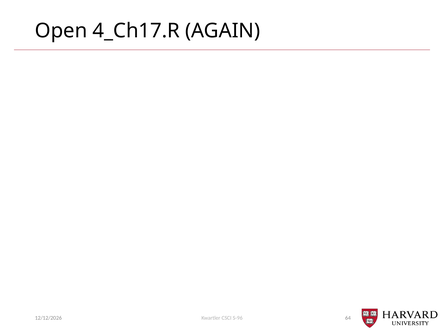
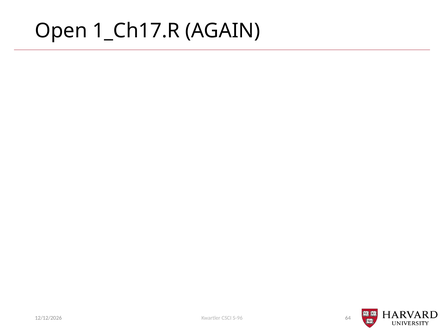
4_Ch17.R: 4_Ch17.R -> 1_Ch17.R
